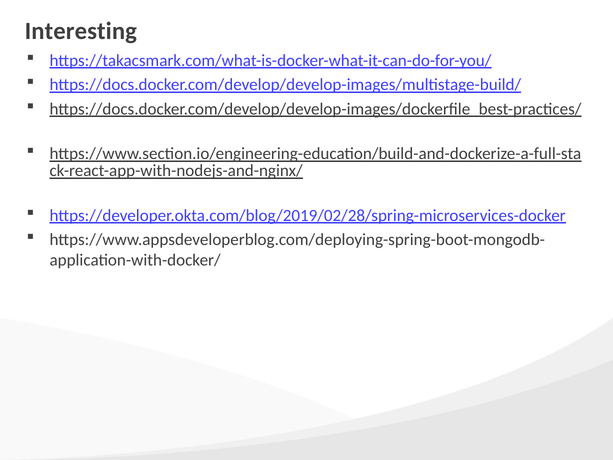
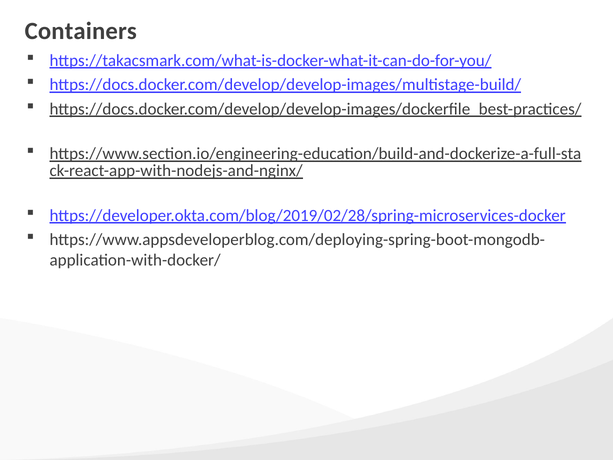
Interesting: Interesting -> Containers
